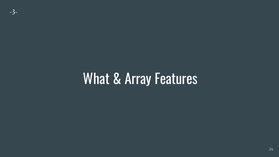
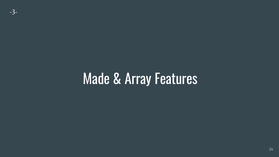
What: What -> Made
